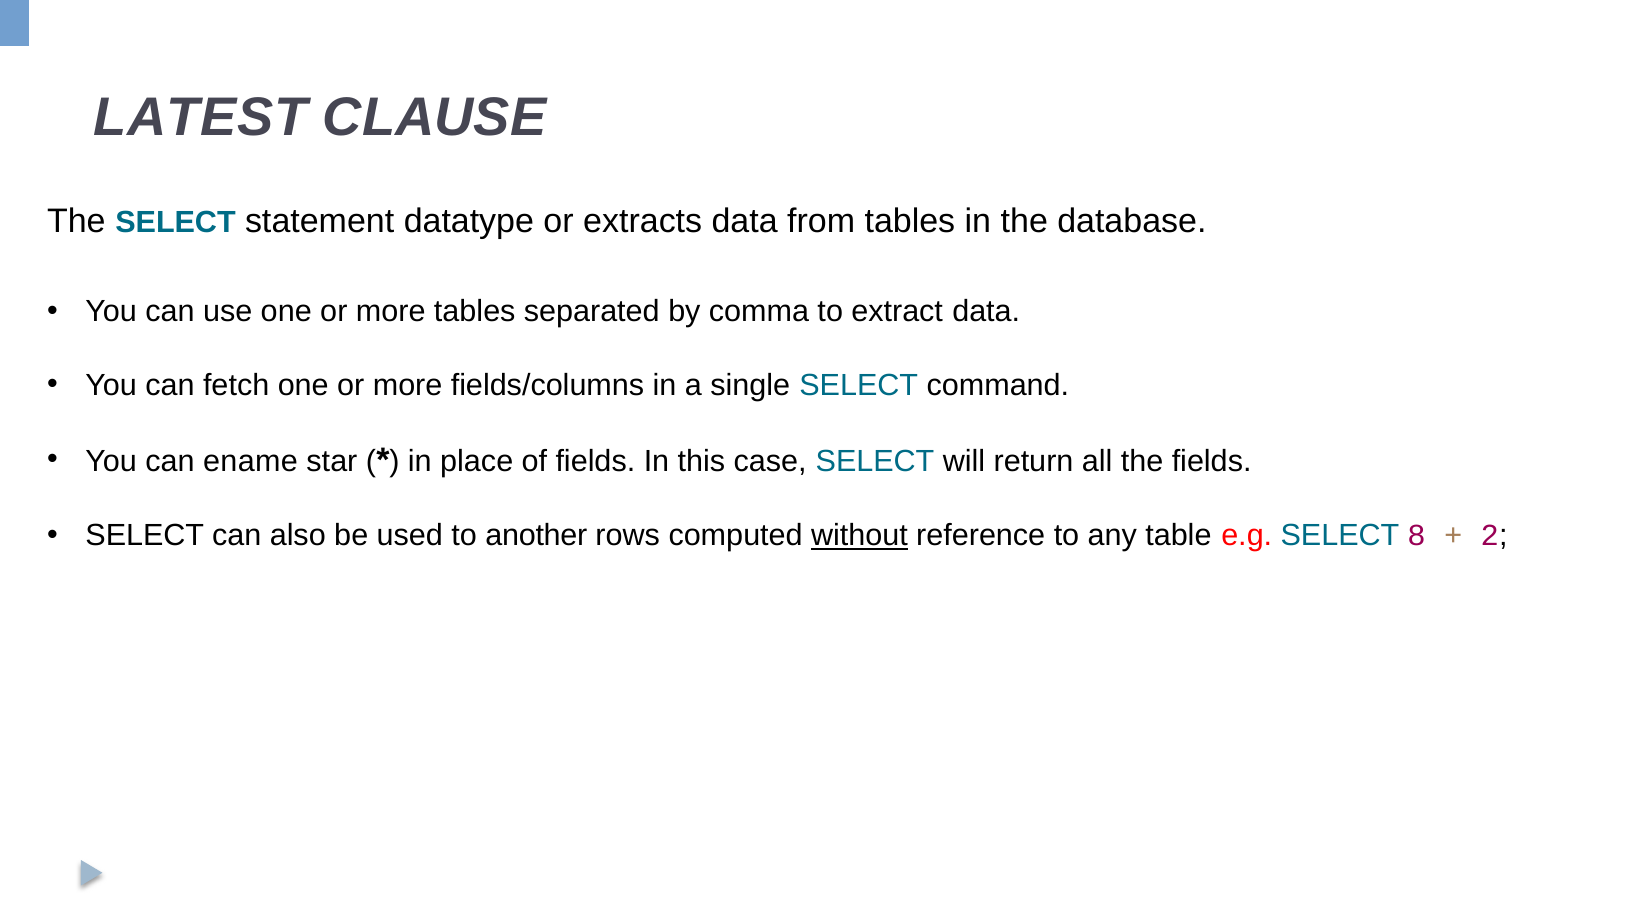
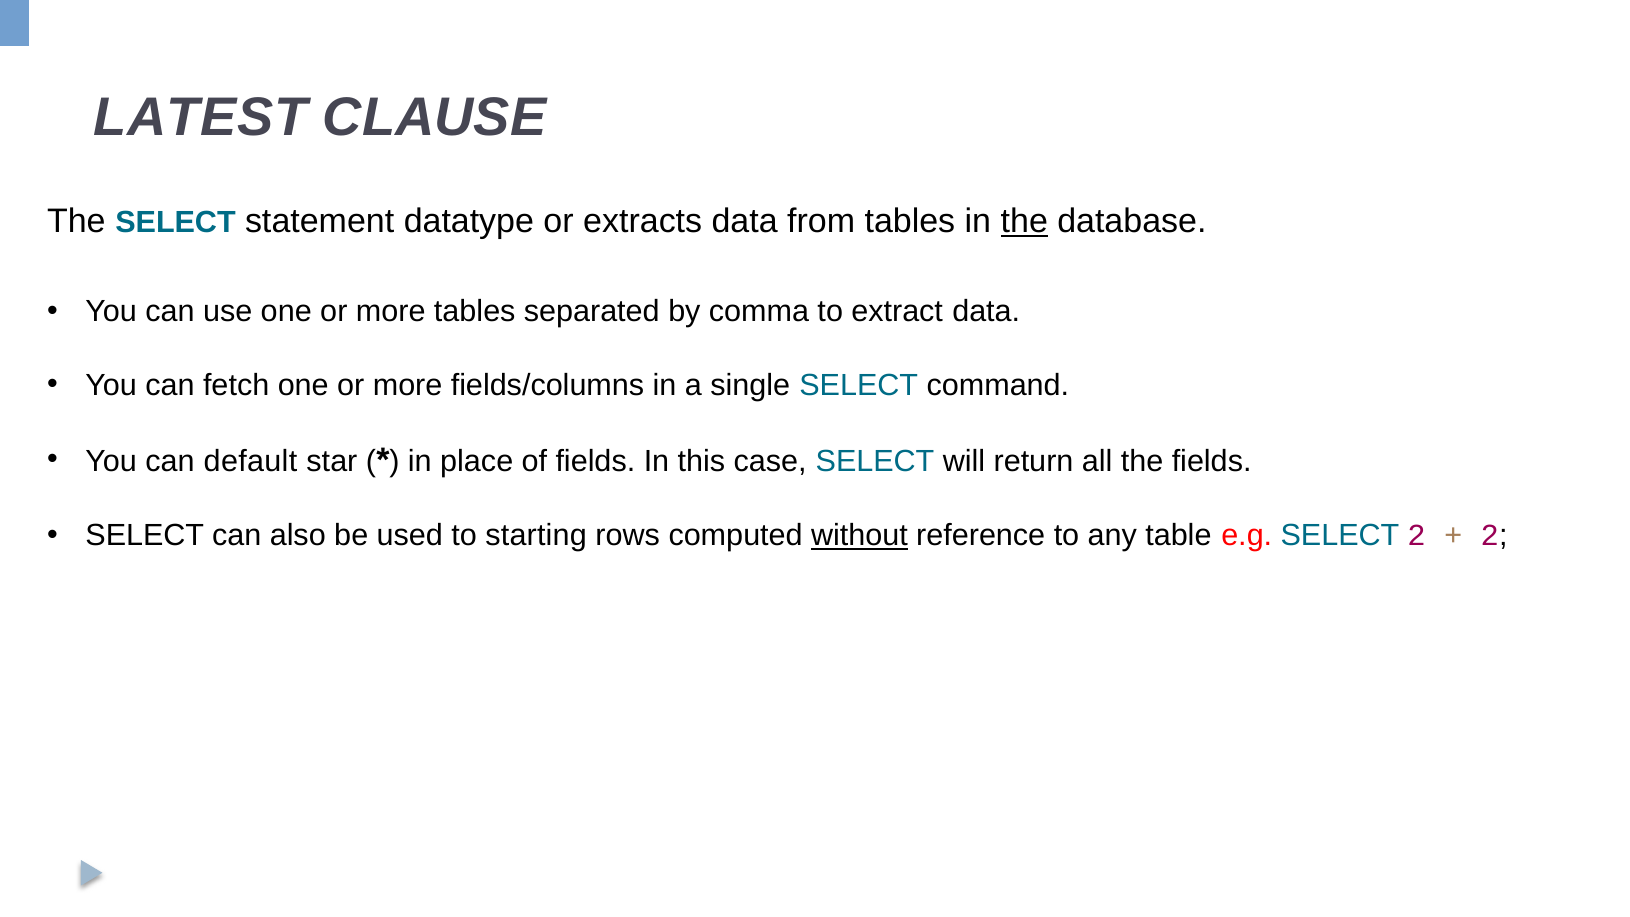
the at (1024, 221) underline: none -> present
ename: ename -> default
another: another -> starting
SELECT 8: 8 -> 2
